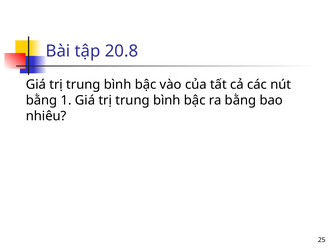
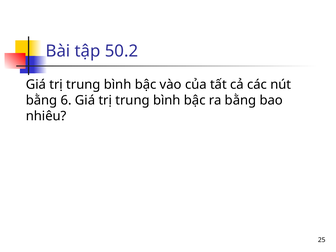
20.8: 20.8 -> 50.2
1: 1 -> 6
